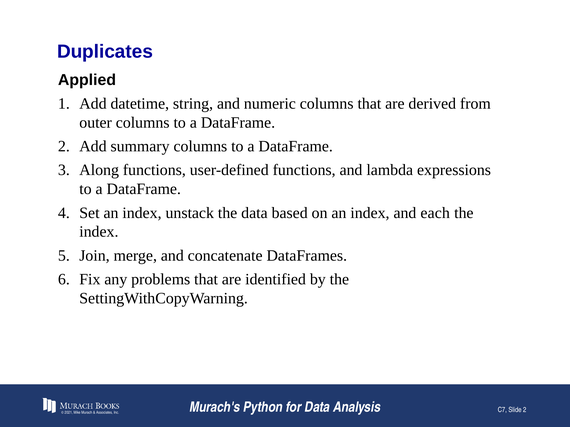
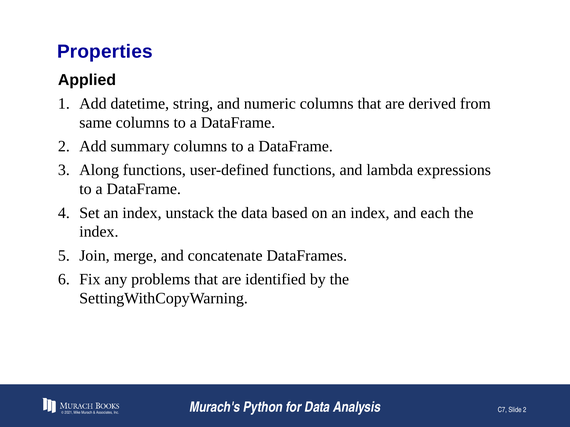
Duplicates: Duplicates -> Properties
outer: outer -> same
